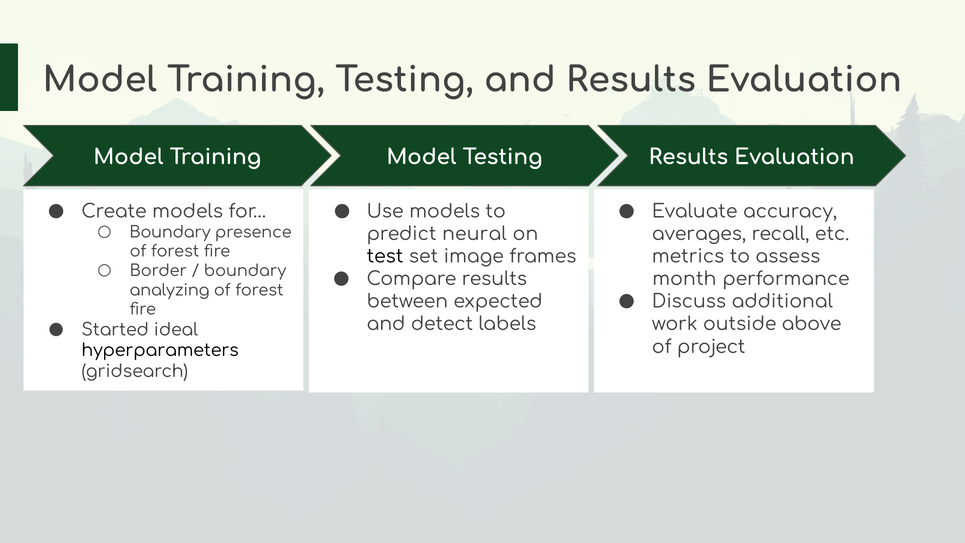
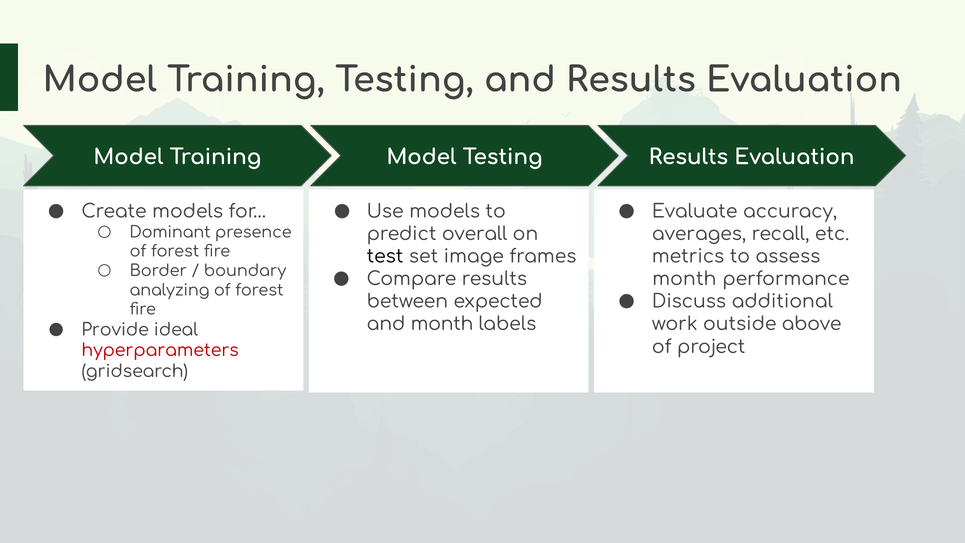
Boundary at (170, 232): Boundary -> Dominant
neural: neural -> overall
and detect: detect -> month
Started: Started -> Provide
hyperparameters colour: black -> red
